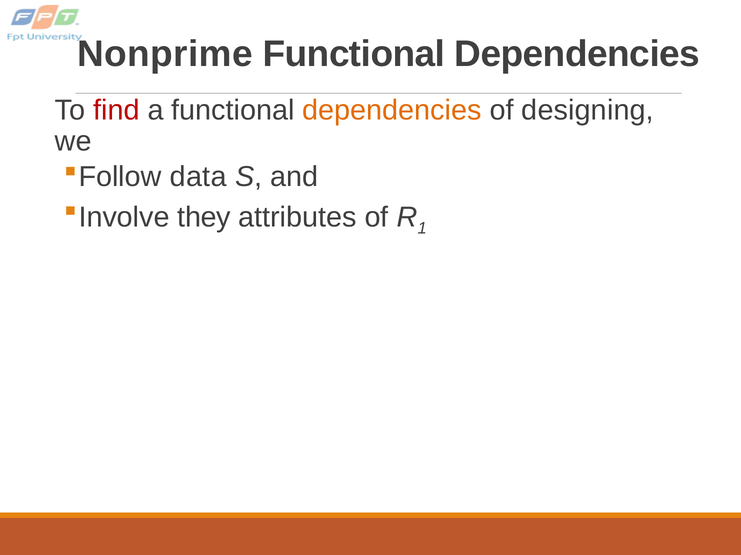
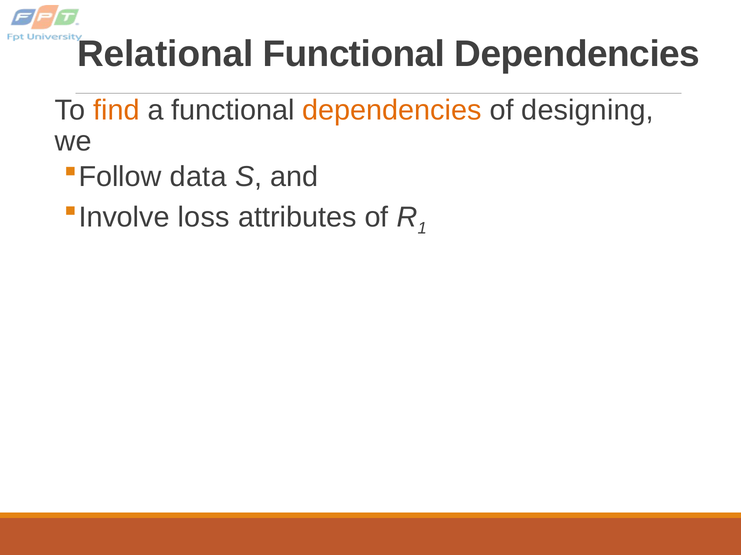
Nonprime: Nonprime -> Relational
find colour: red -> orange
they: they -> loss
